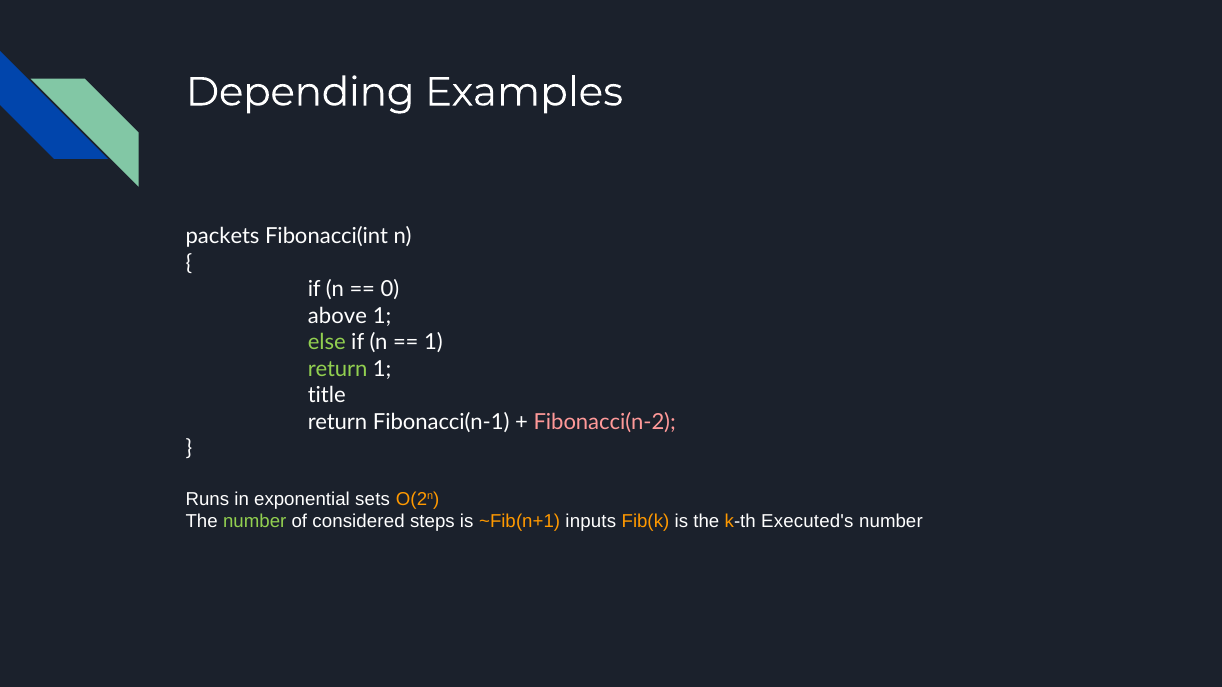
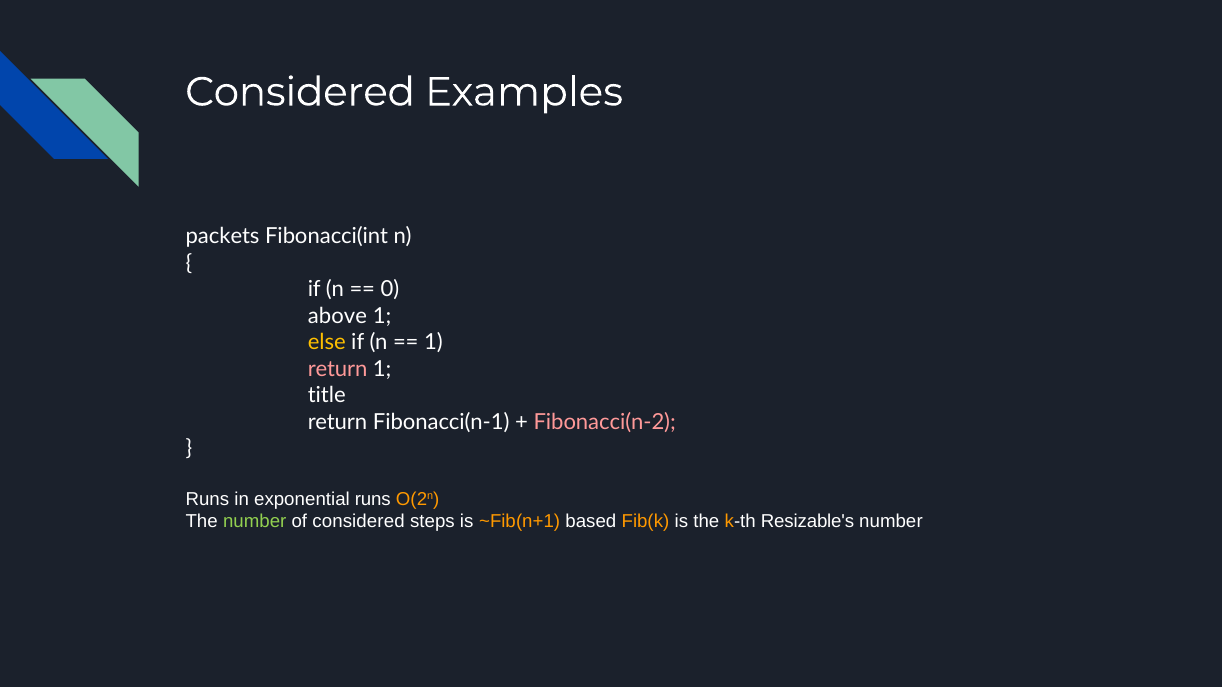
Depending at (300, 92): Depending -> Considered
else colour: light green -> yellow
return at (338, 369) colour: light green -> pink
exponential sets: sets -> runs
inputs: inputs -> based
Executed's: Executed's -> Resizable's
